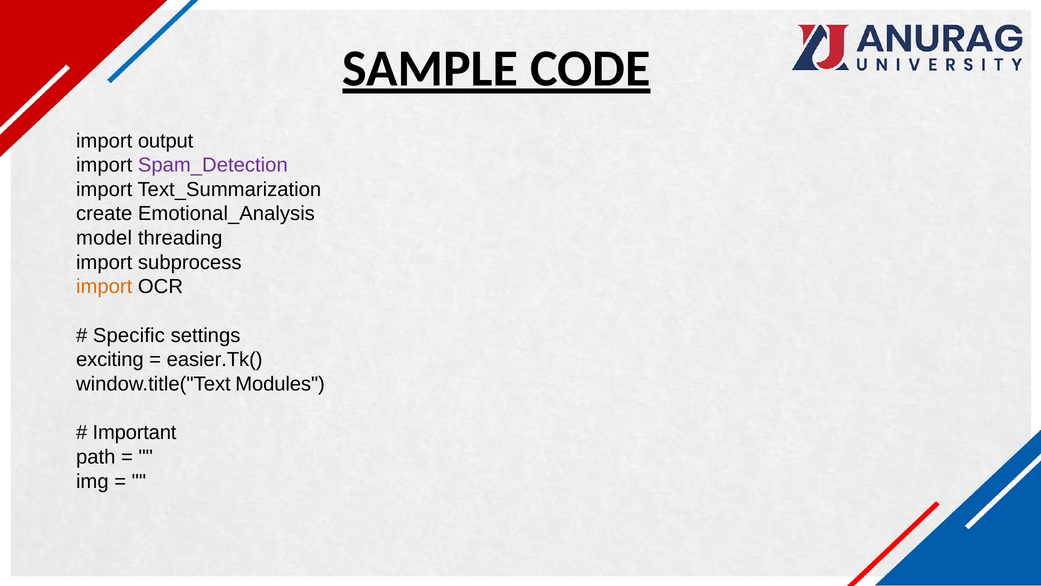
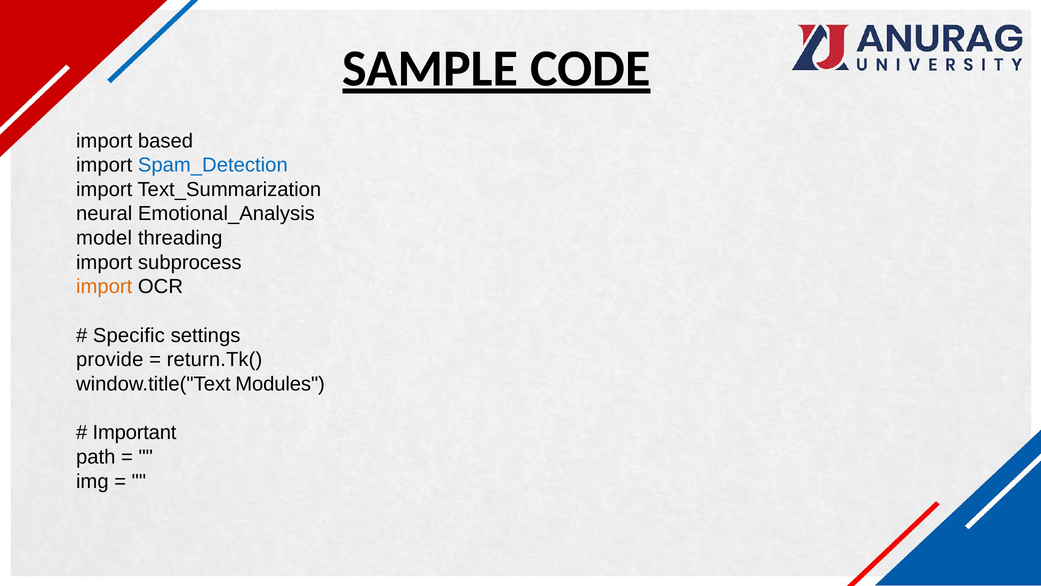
output: output -> based
Spam_Detection colour: purple -> blue
create: create -> neural
exciting: exciting -> provide
easier.Tk(: easier.Tk( -> return.Tk(
